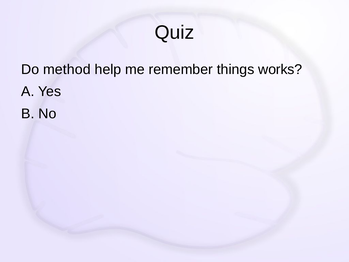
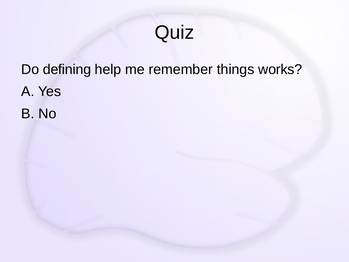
method: method -> defining
